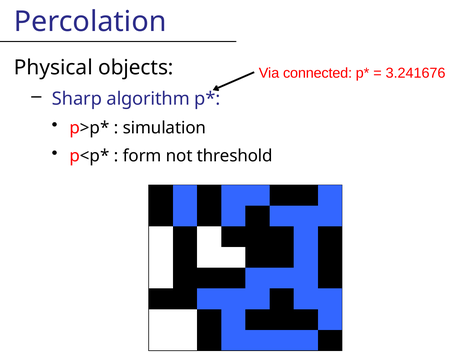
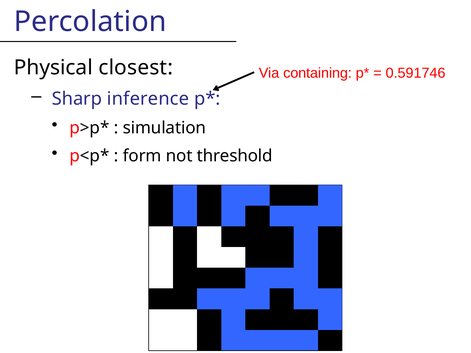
objects: objects -> closest
connected: connected -> containing
3.241676: 3.241676 -> 0.591746
algorithm: algorithm -> inference
